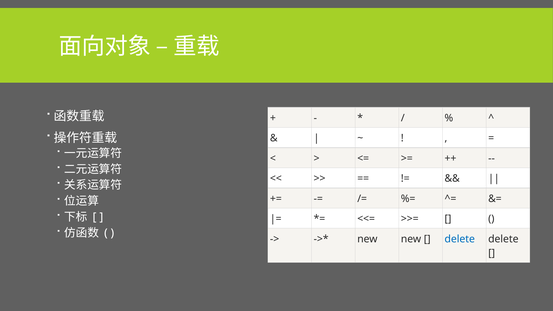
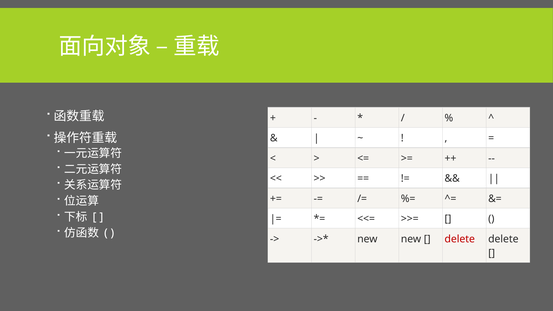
delete at (460, 239) colour: blue -> red
